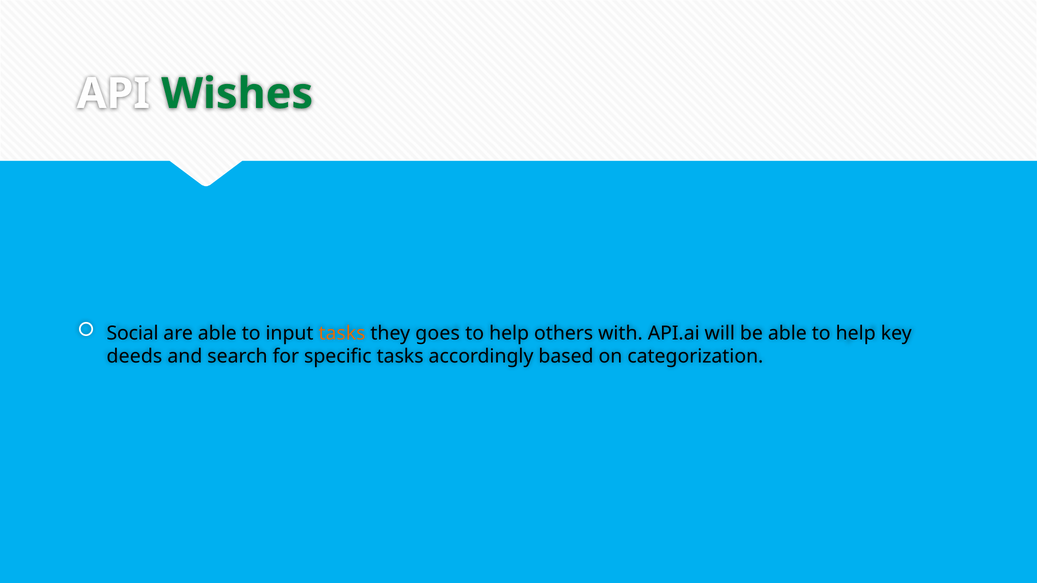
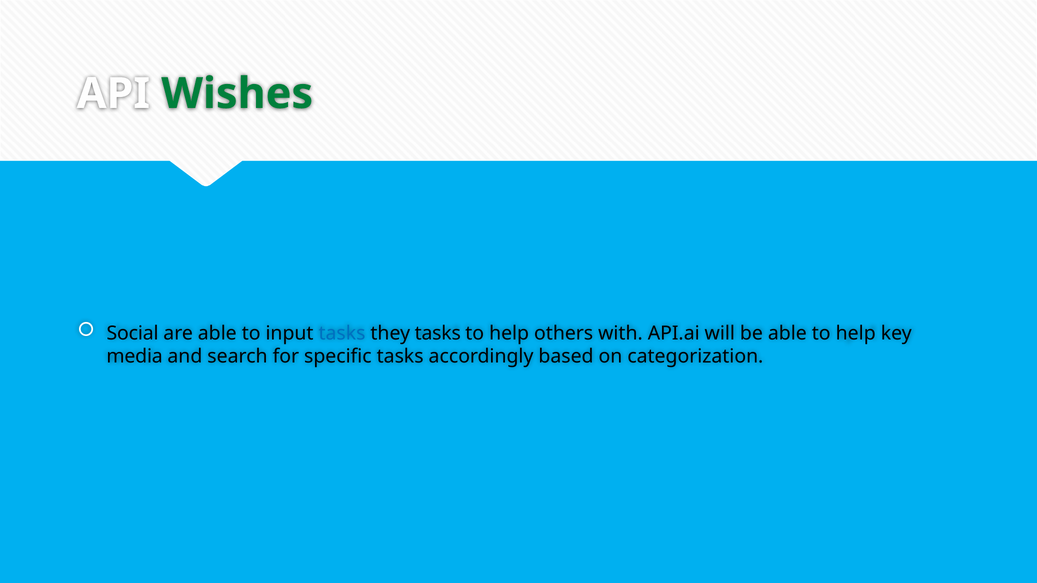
tasks at (342, 333) colour: orange -> blue
they goes: goes -> tasks
deeds: deeds -> media
